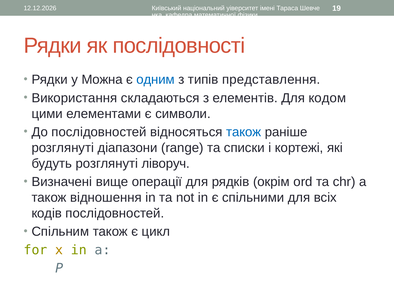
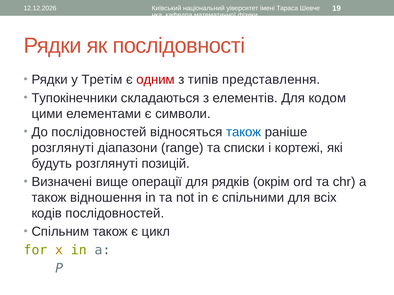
Можна: Можна -> Третім
одним colour: blue -> red
Використання: Використання -> Тупокінечники
ліворуч: ліворуч -> позицій
